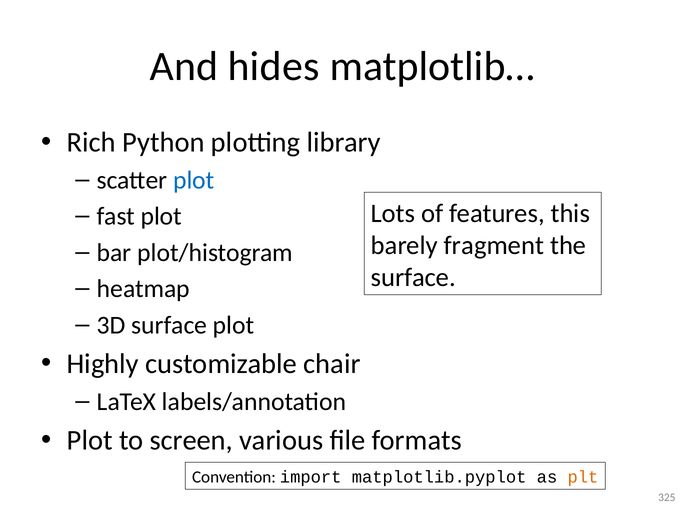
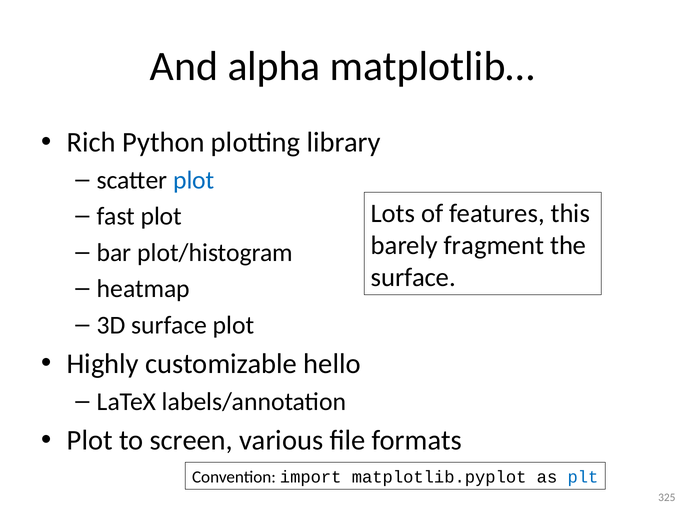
hides: hides -> alpha
chair: chair -> hello
plt colour: orange -> blue
